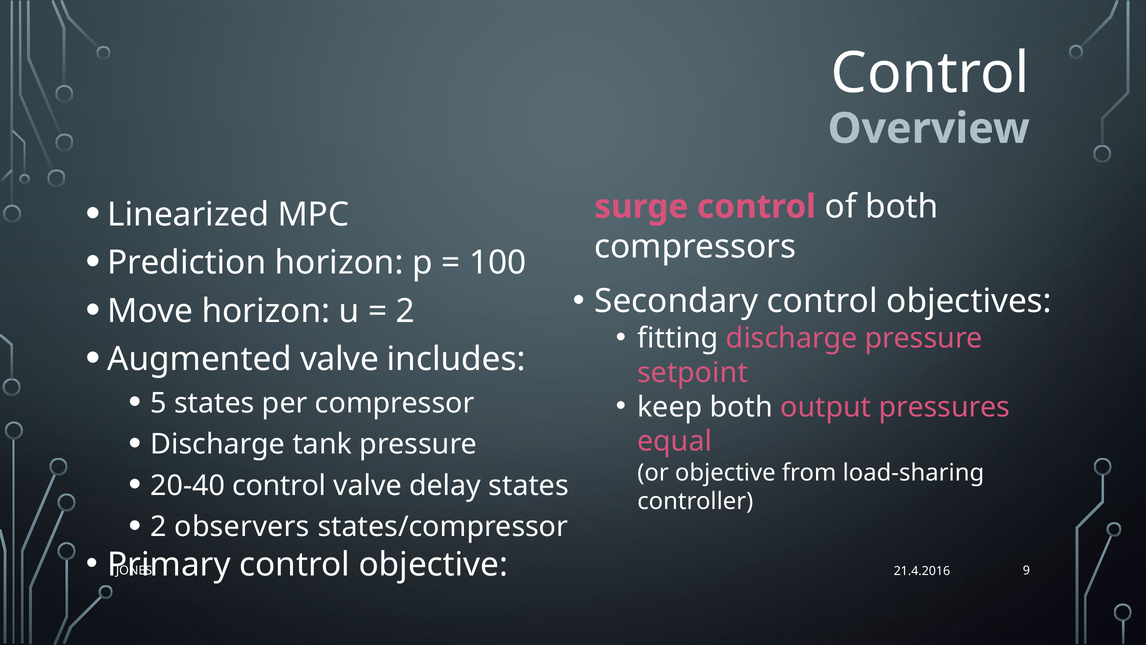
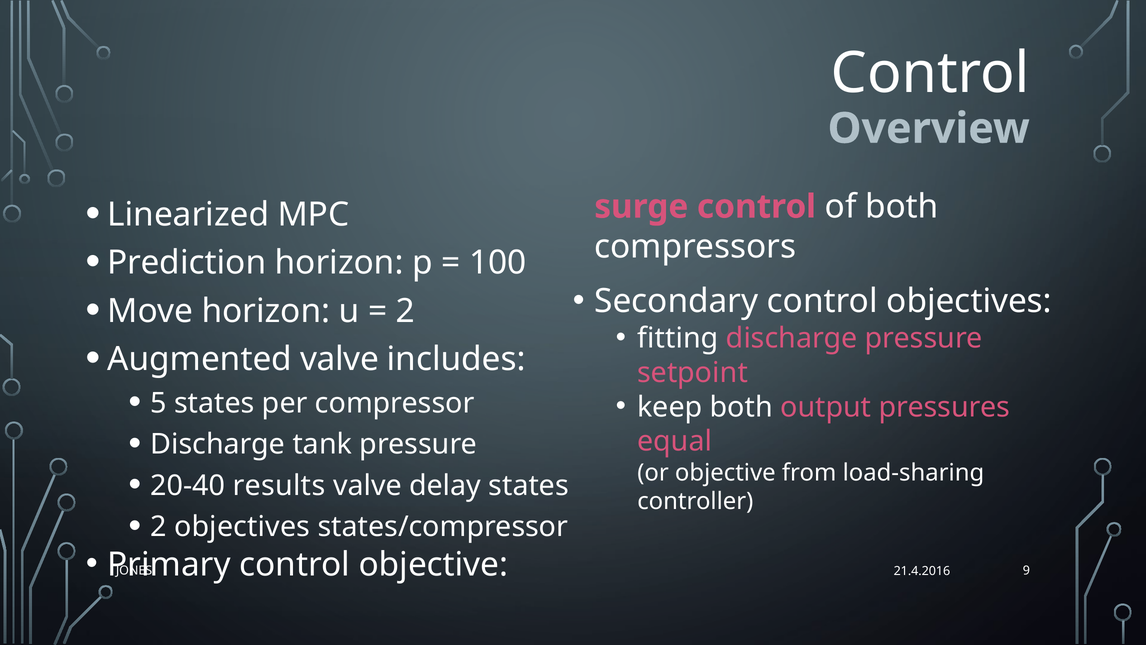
20-40 control: control -> results
2 observers: observers -> objectives
